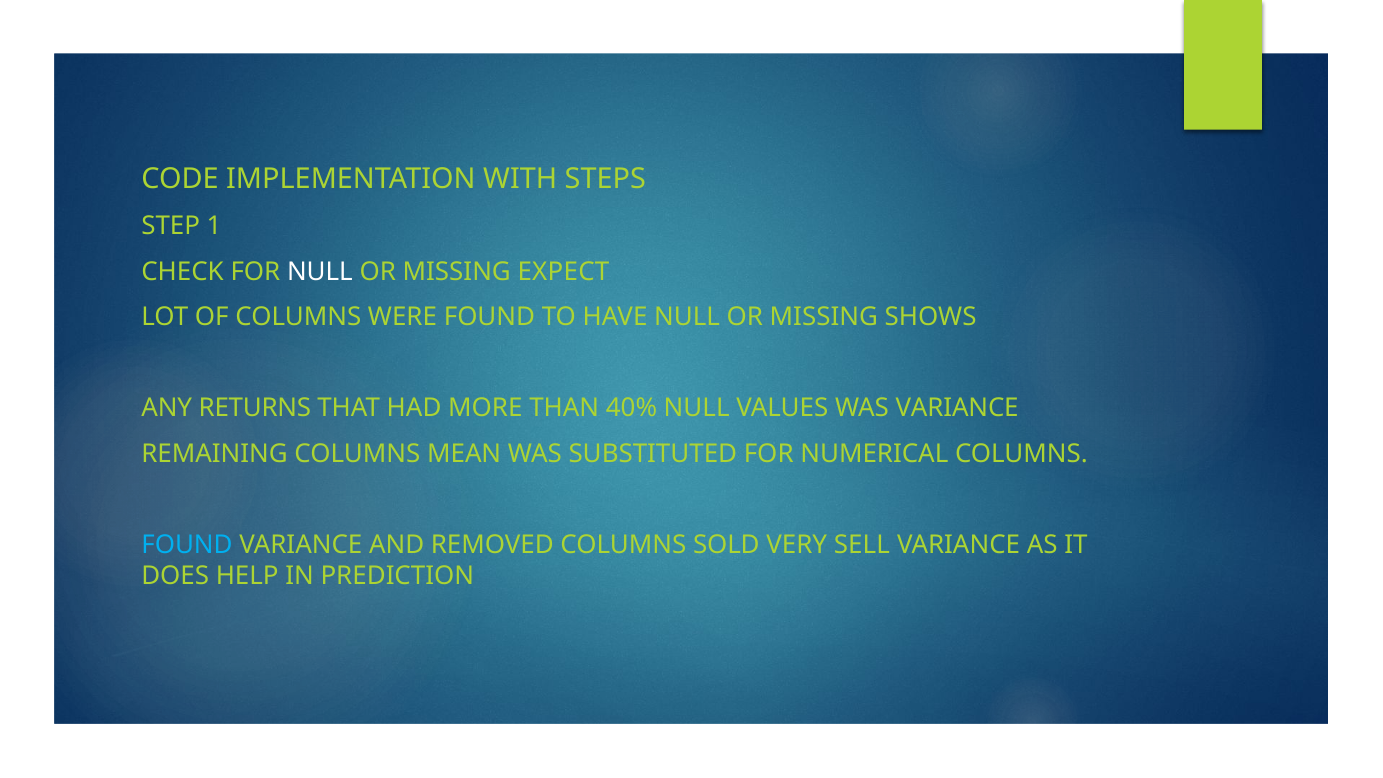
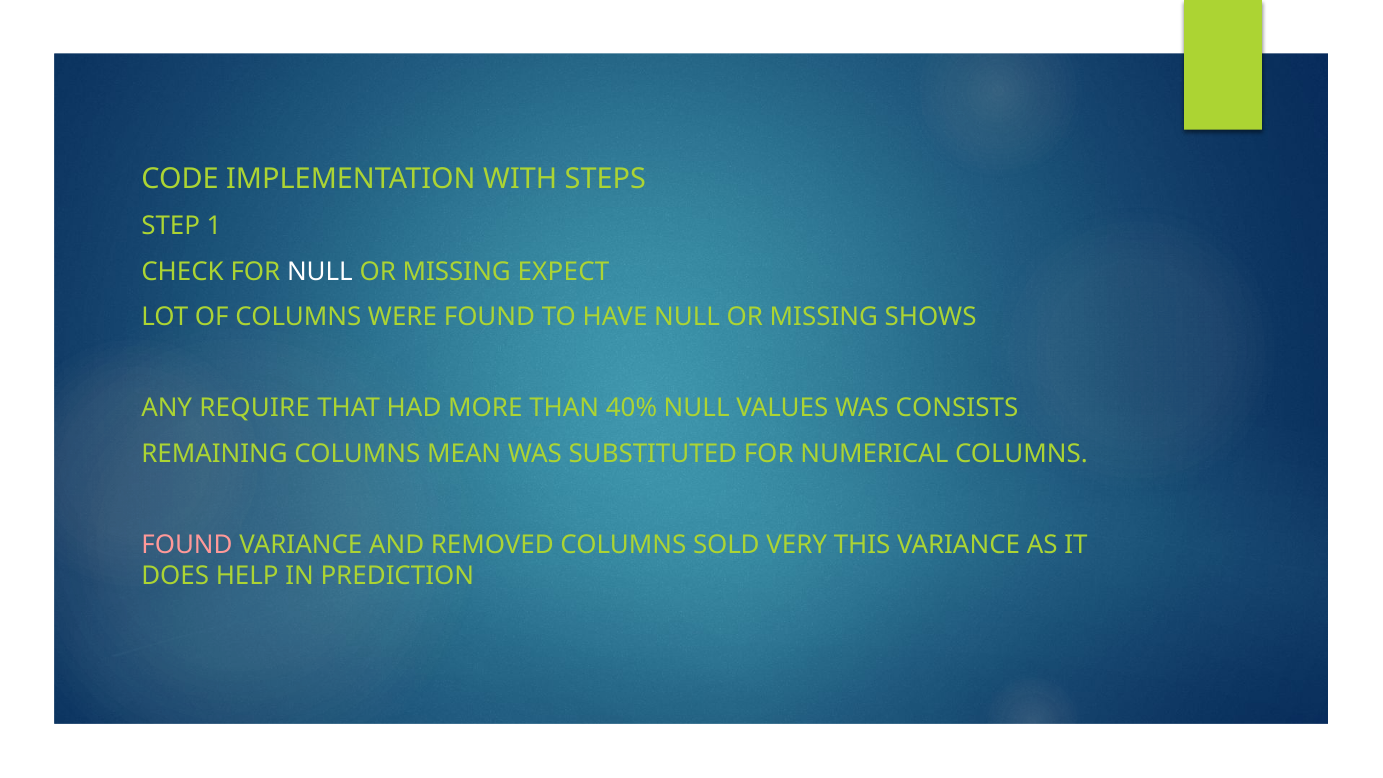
RETURNS: RETURNS -> REQUIRE
WAS VARIANCE: VARIANCE -> CONSISTS
FOUND at (187, 545) colour: light blue -> pink
SELL: SELL -> THIS
